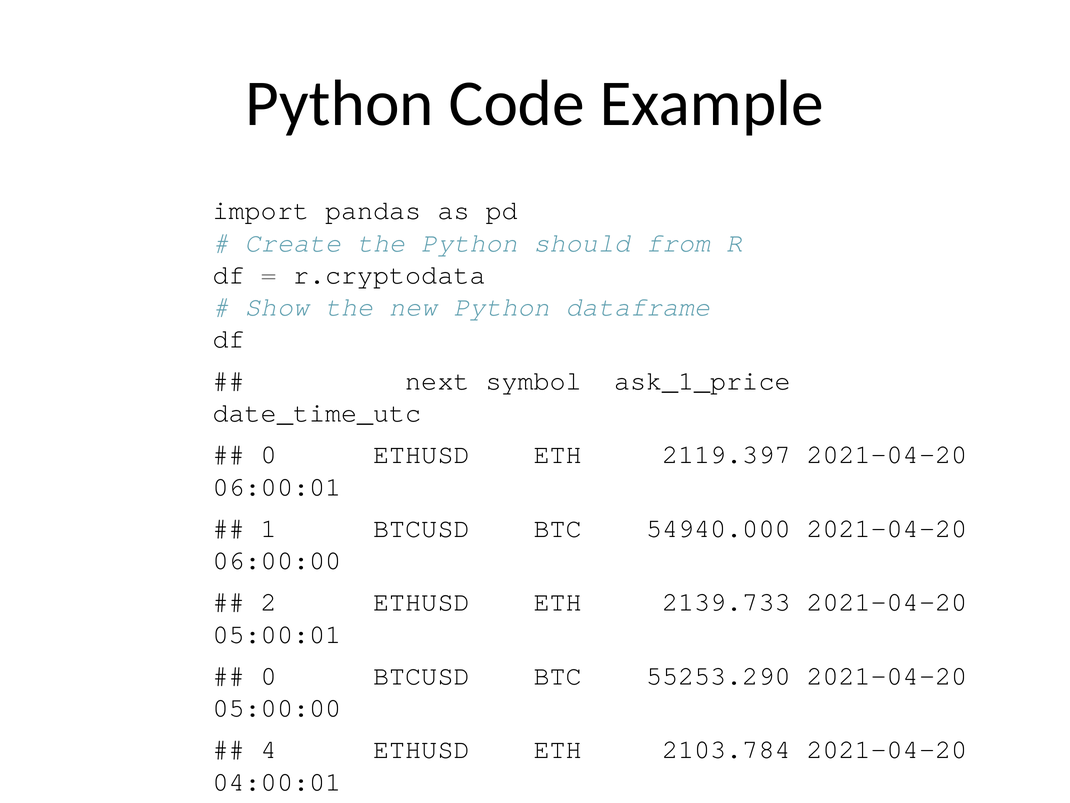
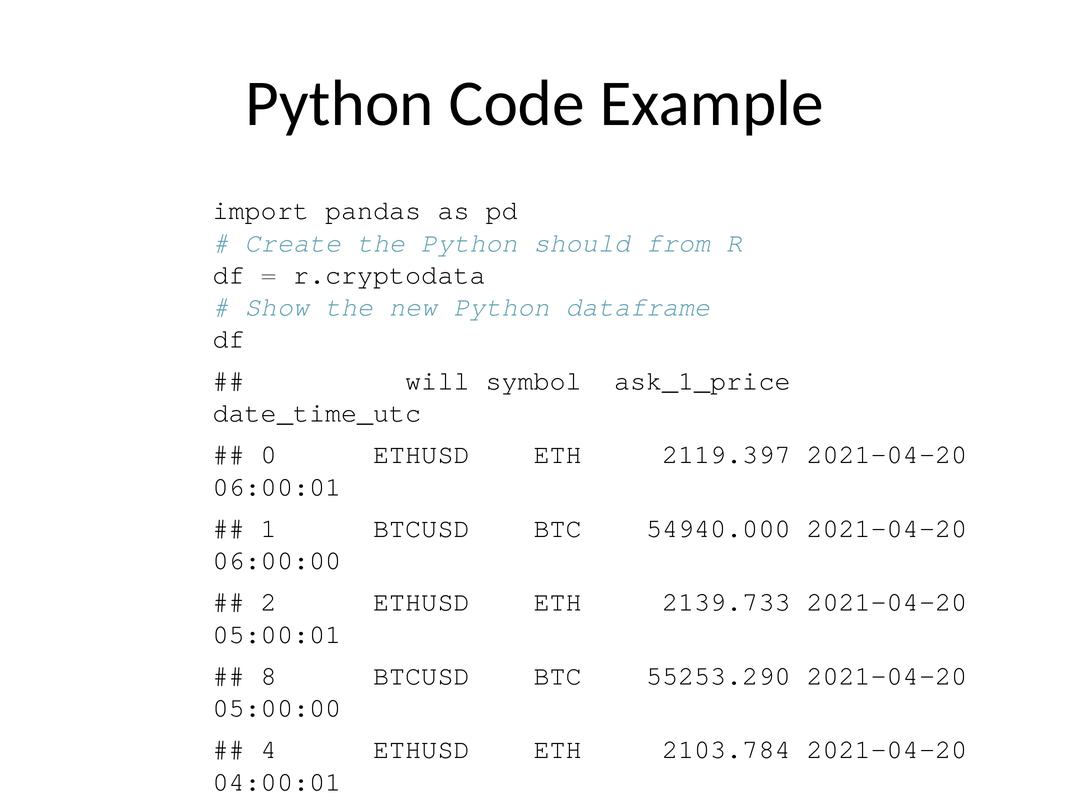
next: next -> will
0 at (269, 675): 0 -> 8
